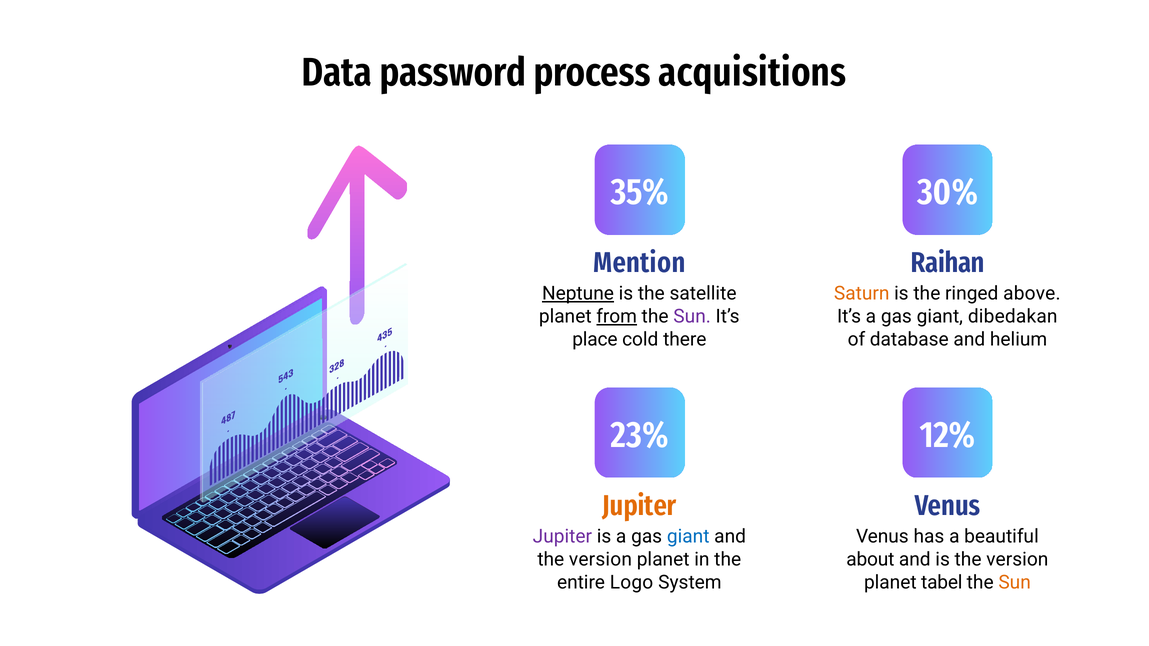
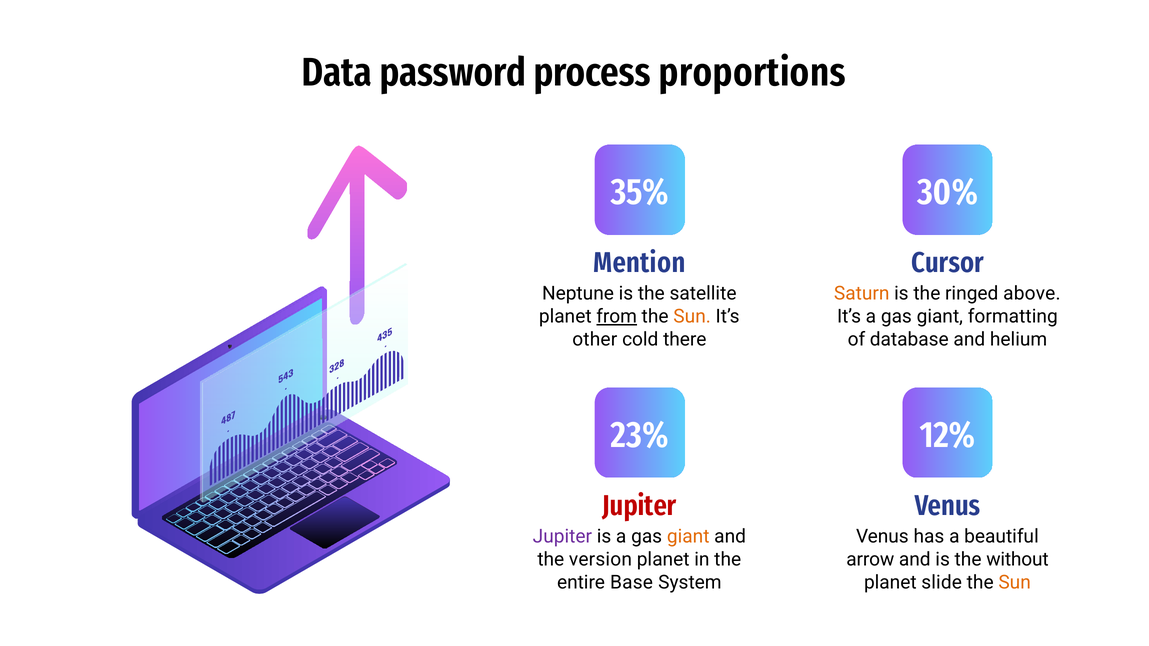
acquisitions: acquisitions -> proportions
Raihan: Raihan -> Cursor
Neptune underline: present -> none
Sun at (692, 317) colour: purple -> orange
dibedakan: dibedakan -> formatting
place: place -> other
Jupiter at (639, 506) colour: orange -> red
giant at (688, 537) colour: blue -> orange
about: about -> arrow
is the version: version -> without
Logo: Logo -> Base
tabel: tabel -> slide
